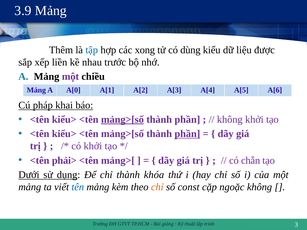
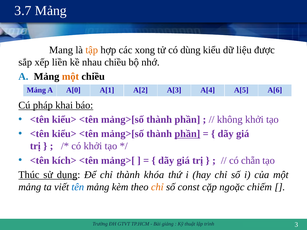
3.9: 3.9 -> 3.7
Thêm: Thêm -> Mang
tập colour: blue -> orange
nhau trước: trước -> chiều
một at (70, 77) colour: purple -> orange
mảng>[số at (122, 120) underline: present -> none
phải>: phải> -> kích>
Dưới: Dưới -> Thúc
ngoặc không: không -> chiếm
